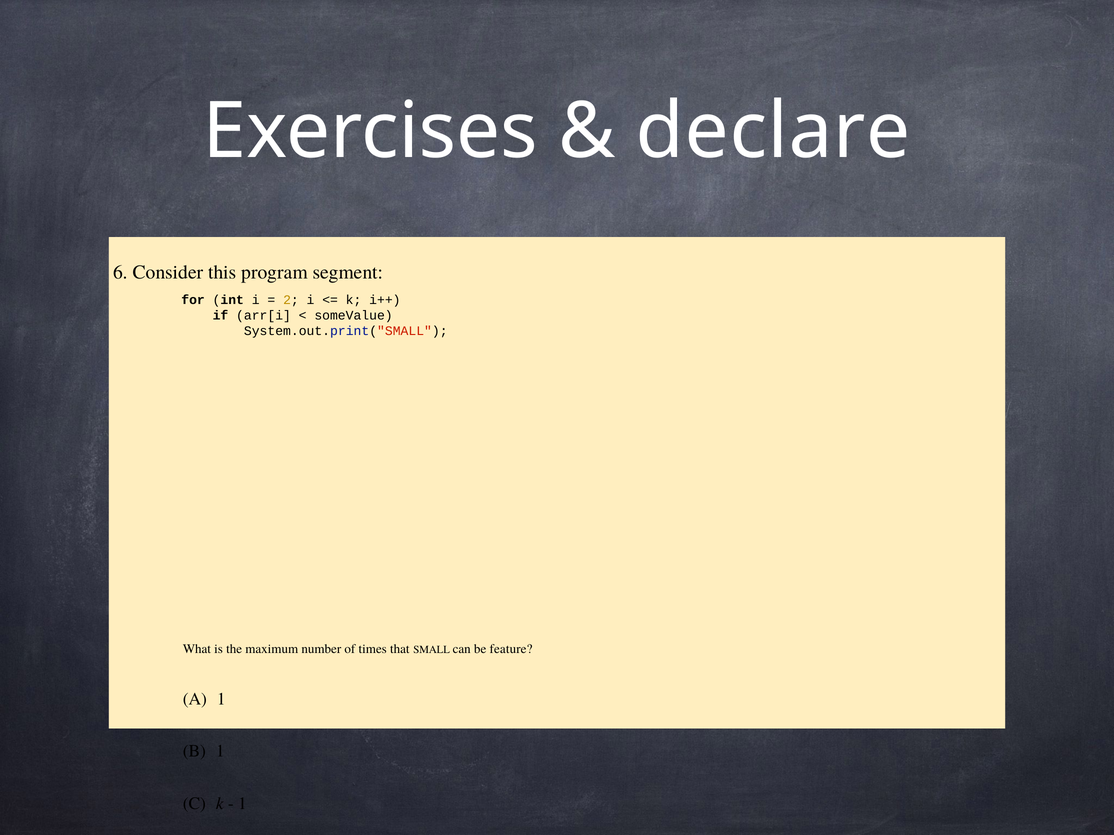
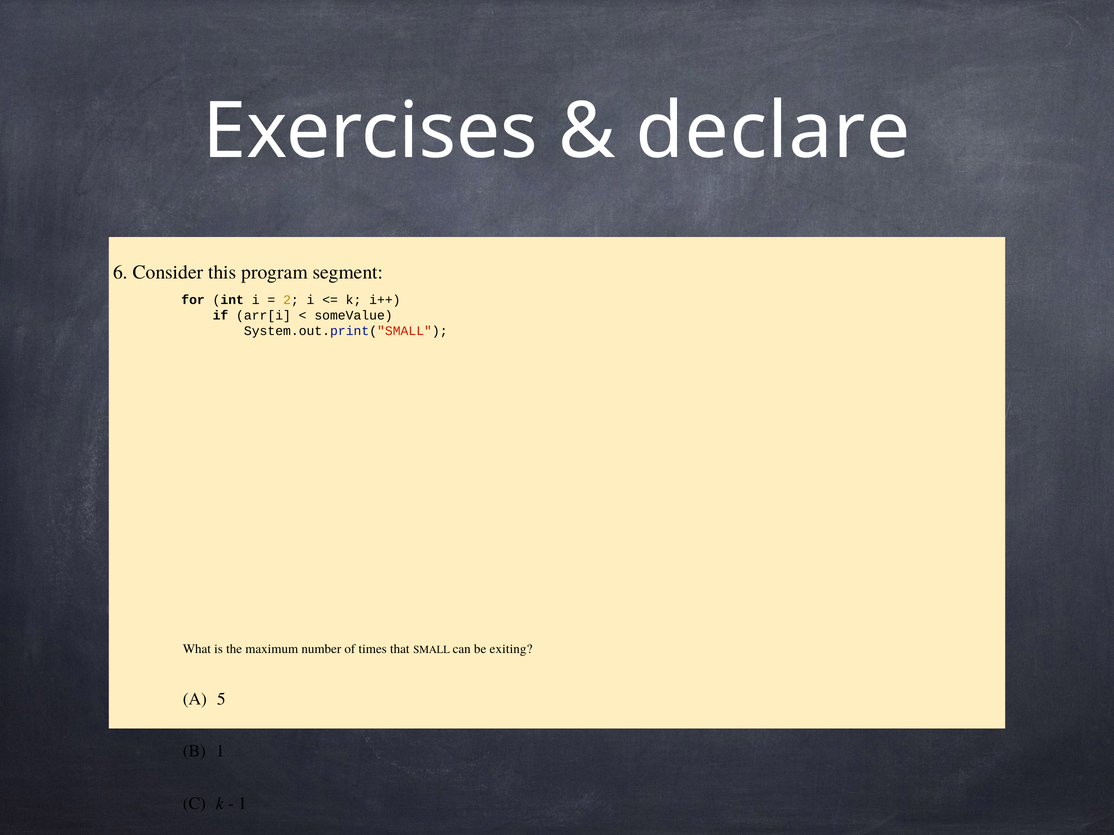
feature: feature -> exiting
A 1: 1 -> 5
